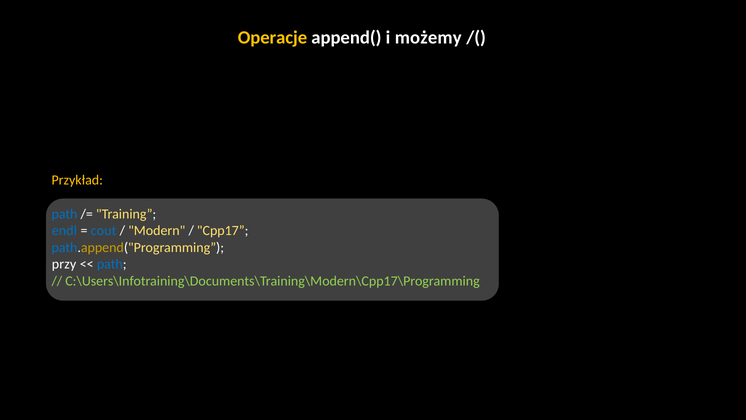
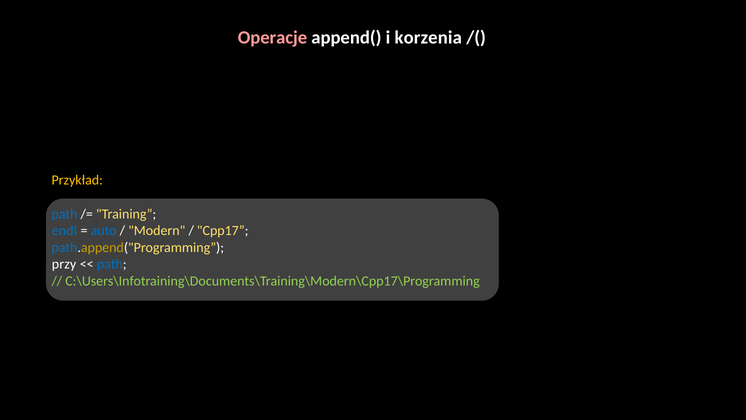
Operacje colour: yellow -> pink
możemy: możemy -> korzenia
cout: cout -> auto
